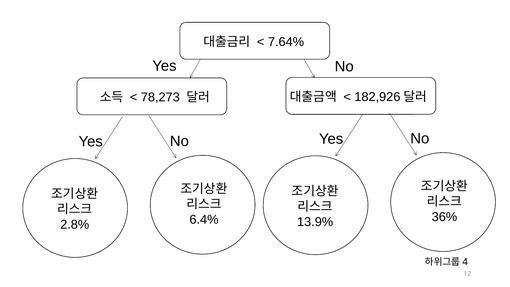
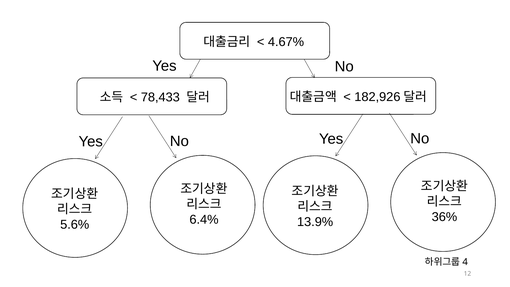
7.64%: 7.64% -> 4.67%
78,273: 78,273 -> 78,433
2.8%: 2.8% -> 5.6%
